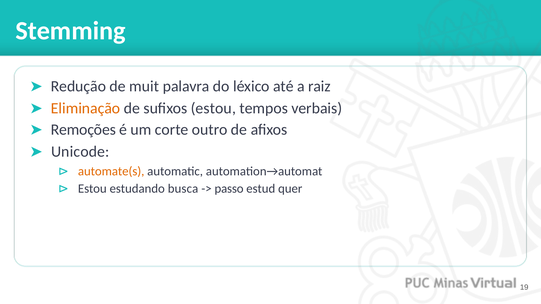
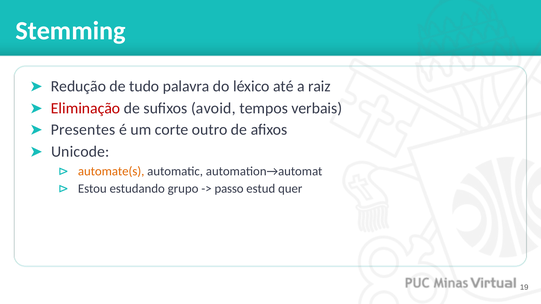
muit: muit -> tudo
Eliminação colour: orange -> red
sufixos estou: estou -> avoid
Remoções: Remoções -> Presentes
busca: busca -> grupo
